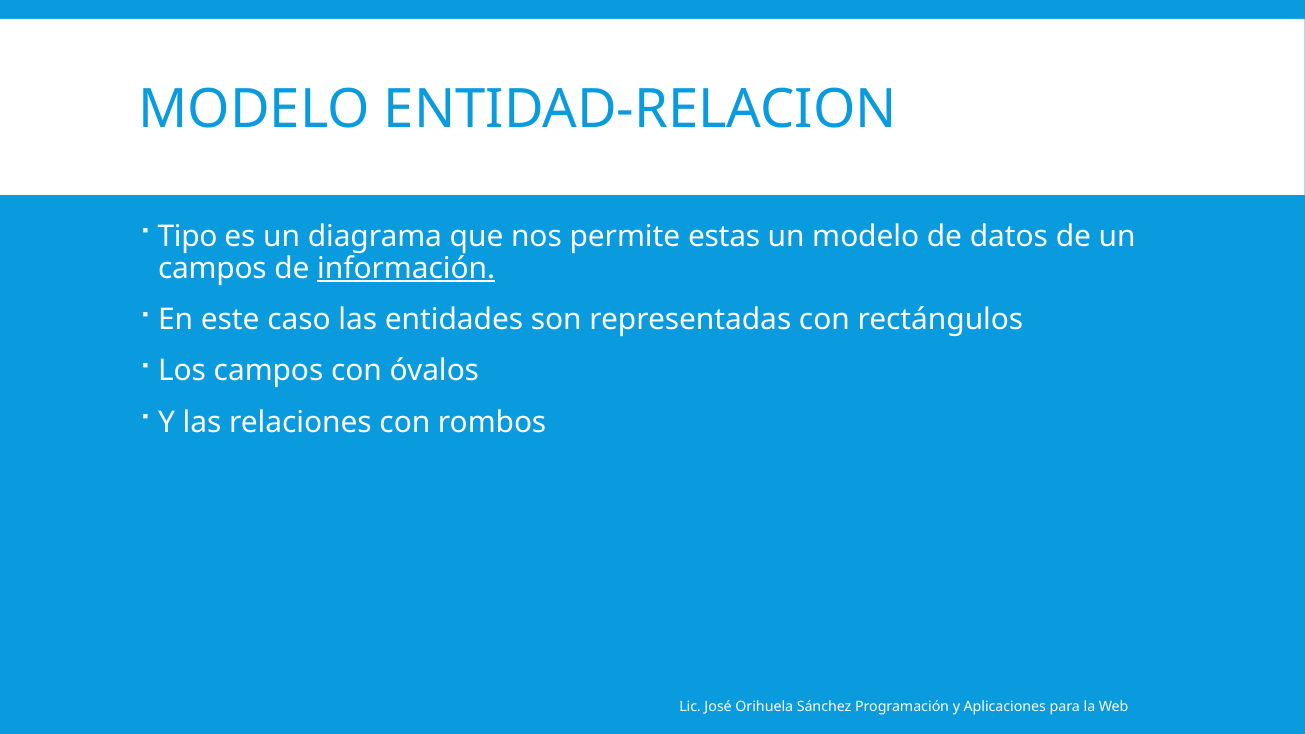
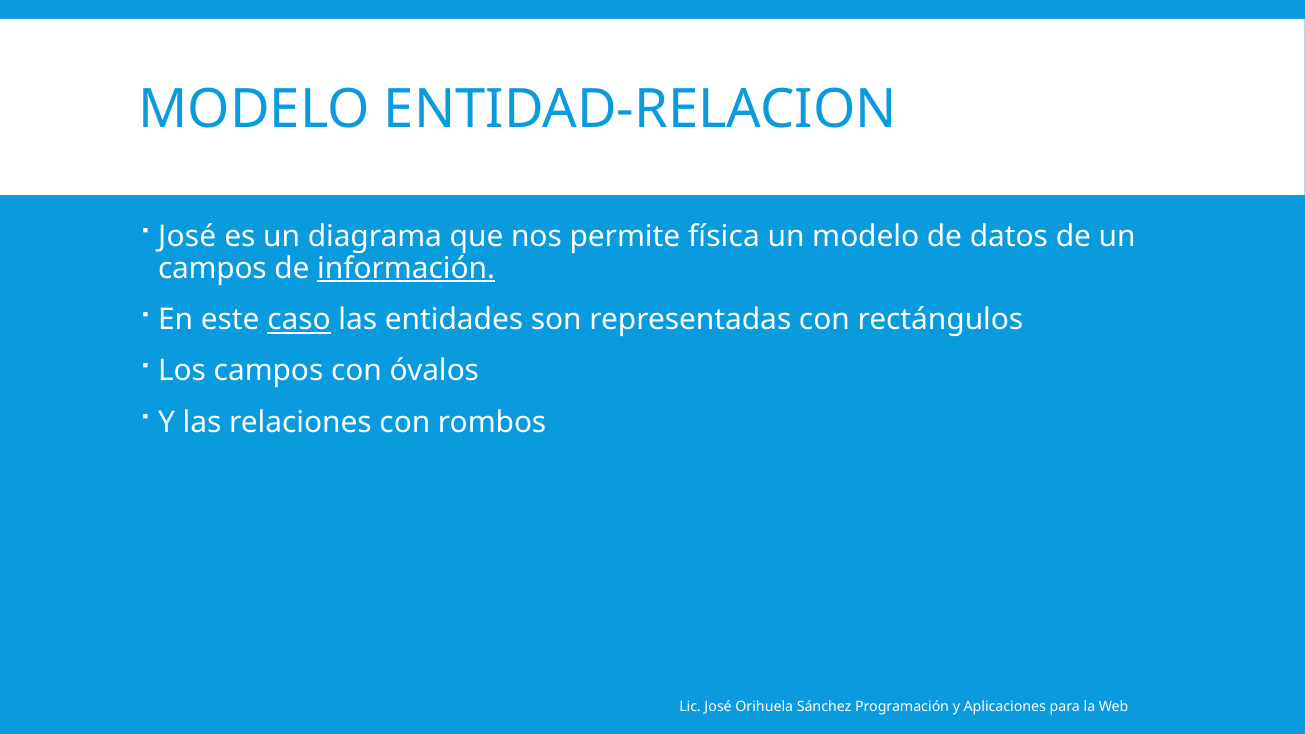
Tipo at (187, 236): Tipo -> José
estas: estas -> física
caso underline: none -> present
